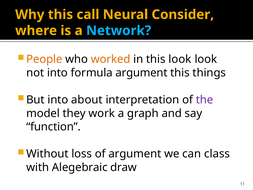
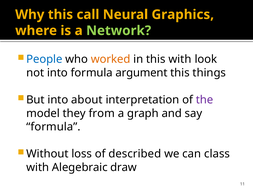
Consider: Consider -> Graphics
Network colour: light blue -> light green
People colour: orange -> blue
this look: look -> with
work: work -> from
function at (54, 127): function -> formula
of argument: argument -> described
